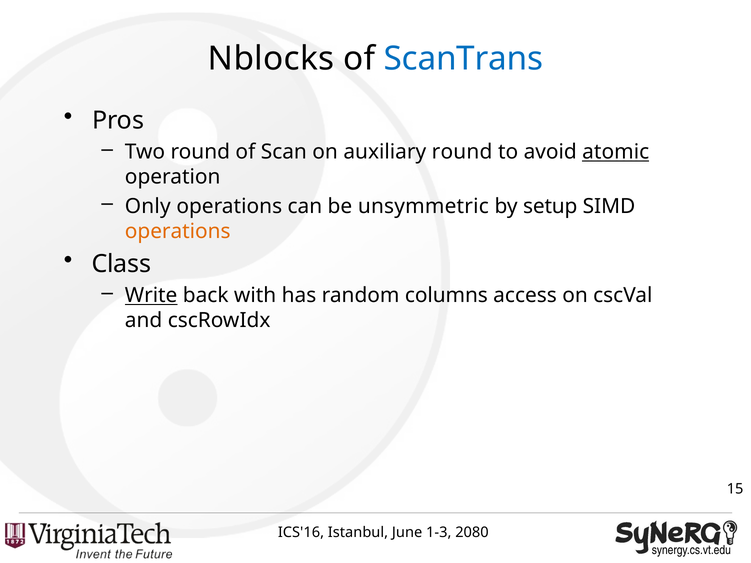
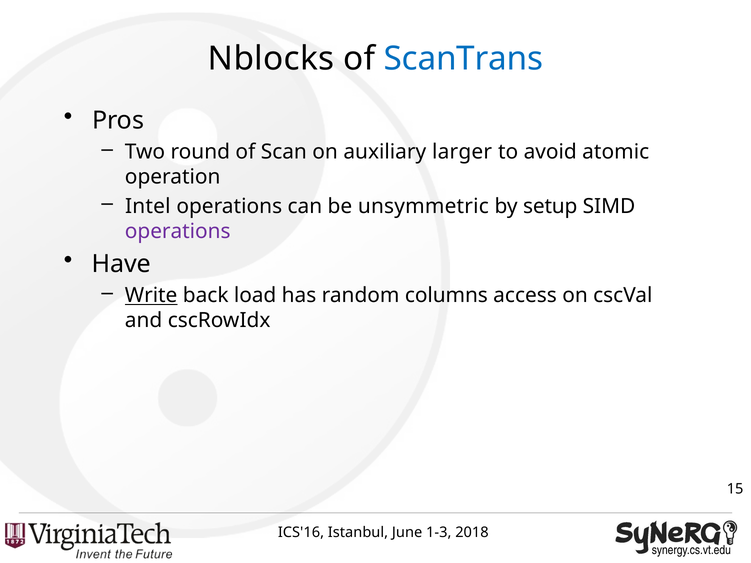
auxiliary round: round -> larger
atomic underline: present -> none
Only: Only -> Intel
operations at (178, 231) colour: orange -> purple
Class: Class -> Have
with: with -> load
2080: 2080 -> 2018
